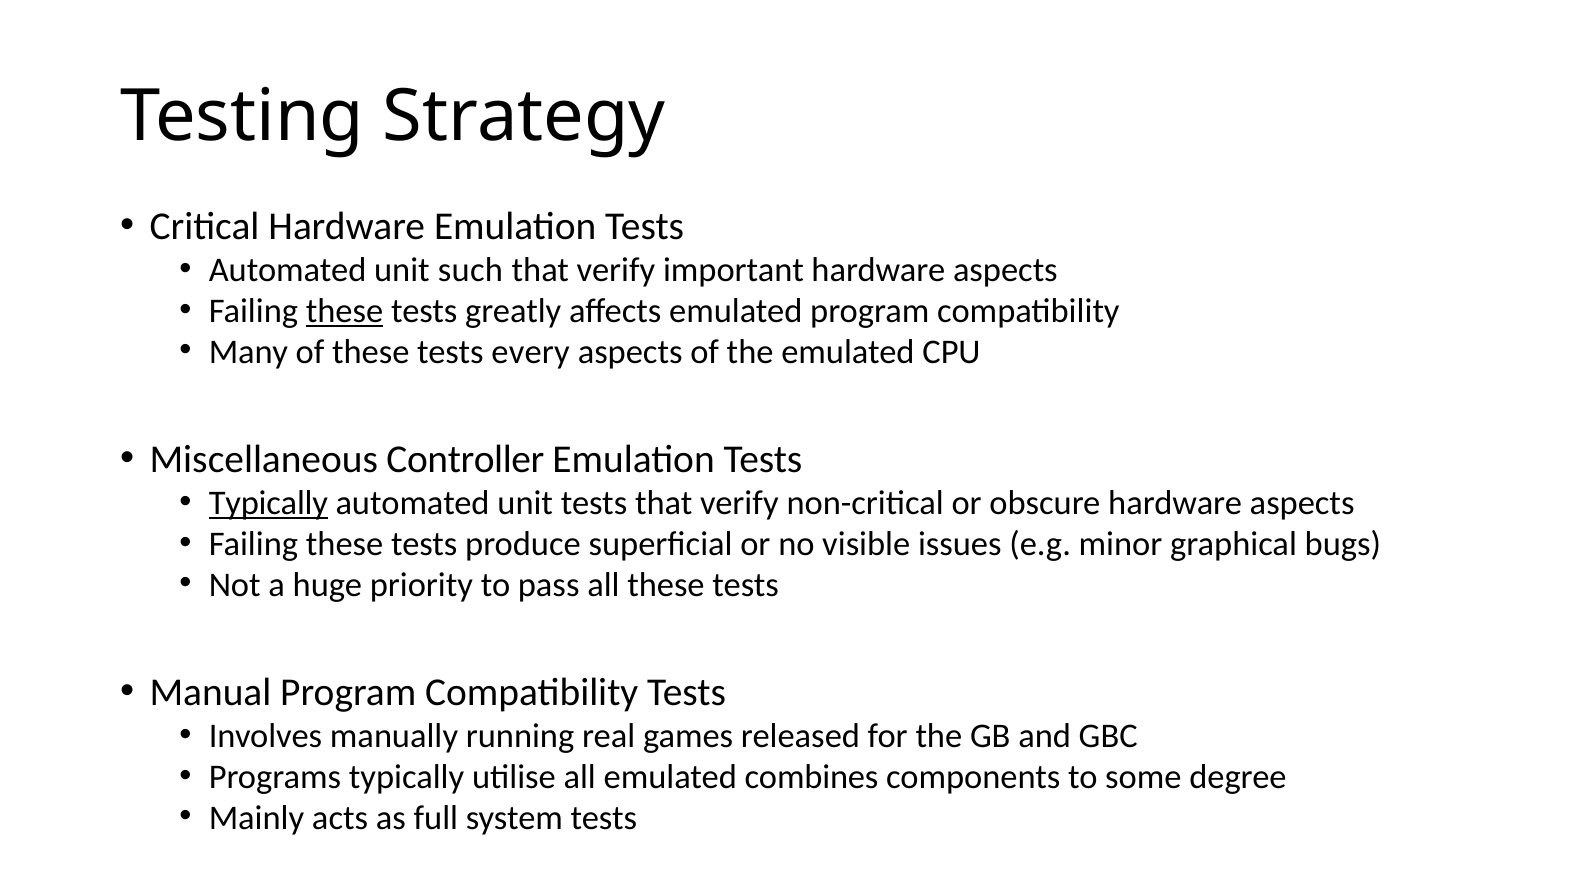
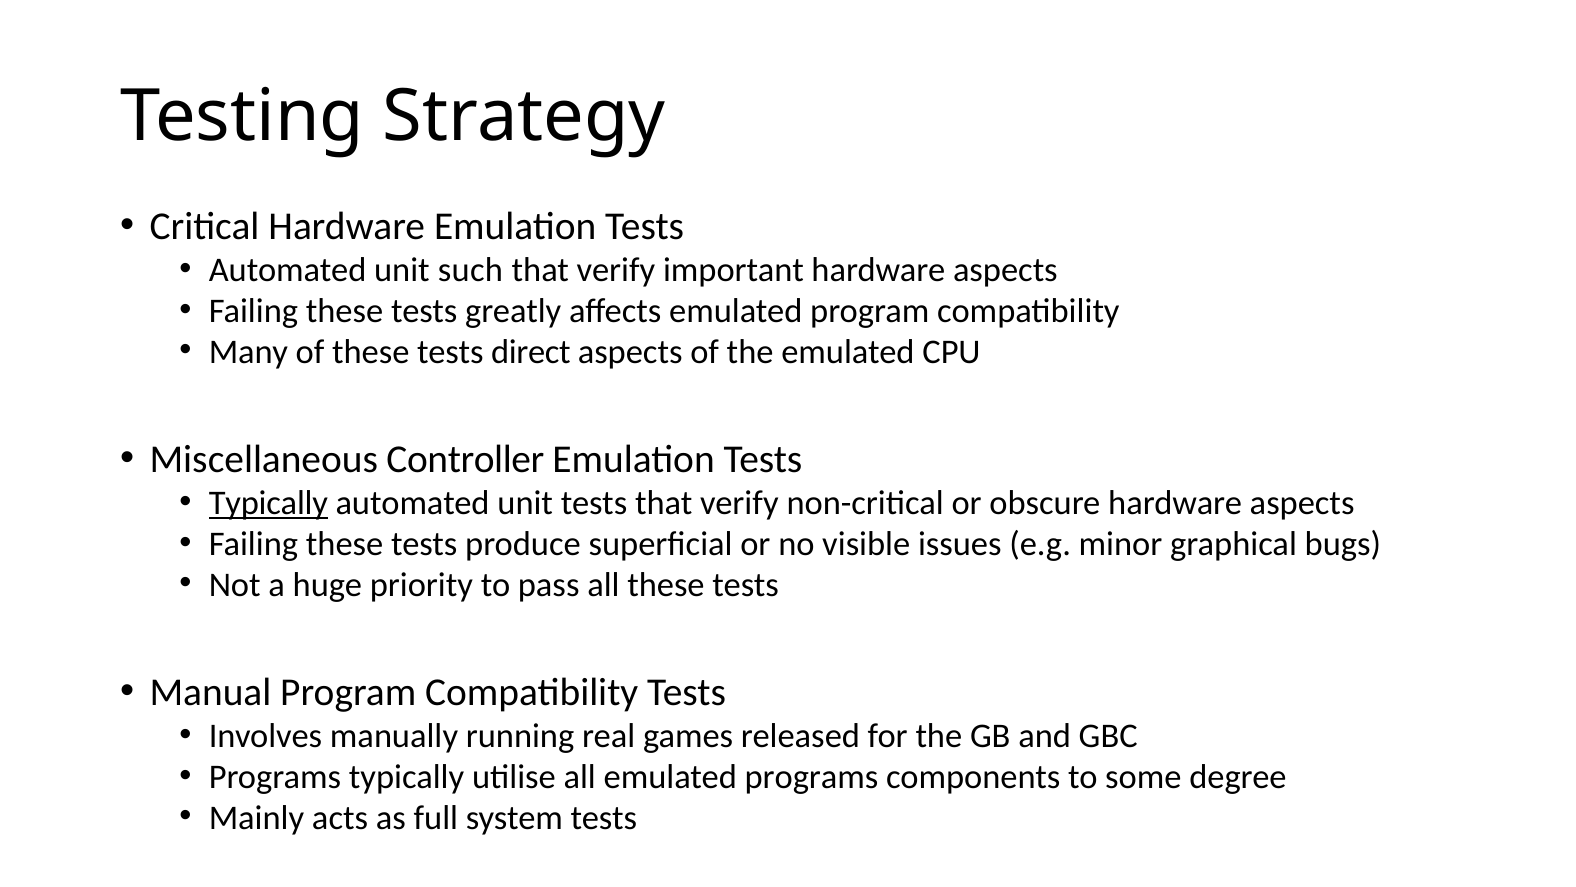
these at (345, 311) underline: present -> none
every: every -> direct
emulated combines: combines -> programs
